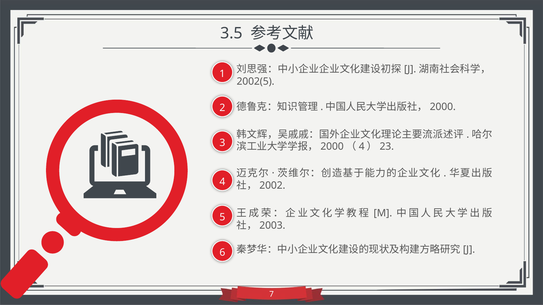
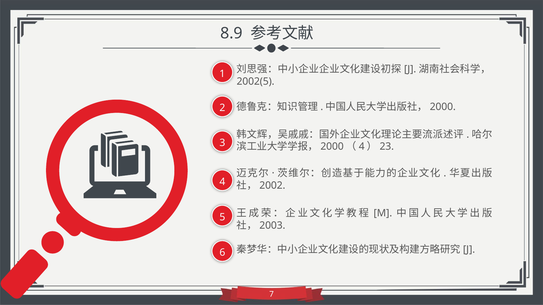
3.5: 3.5 -> 8.9
